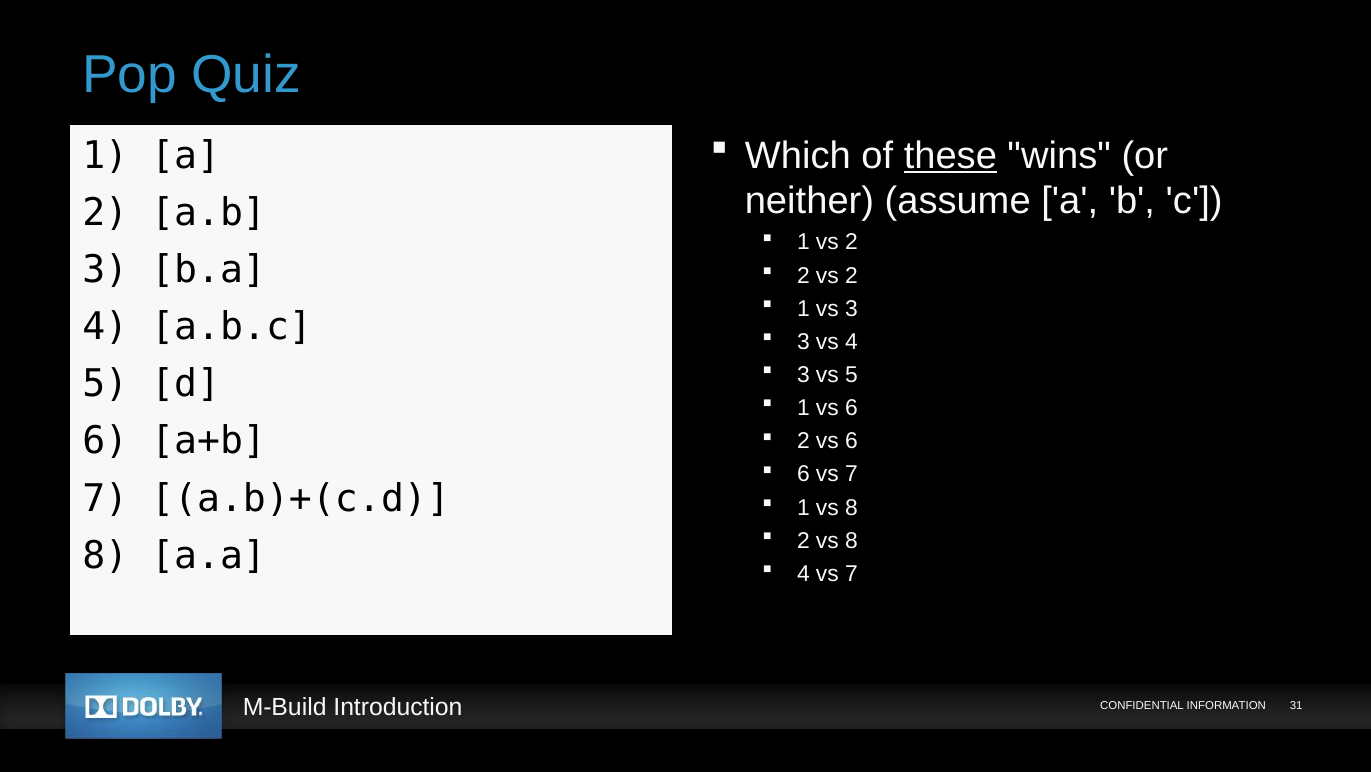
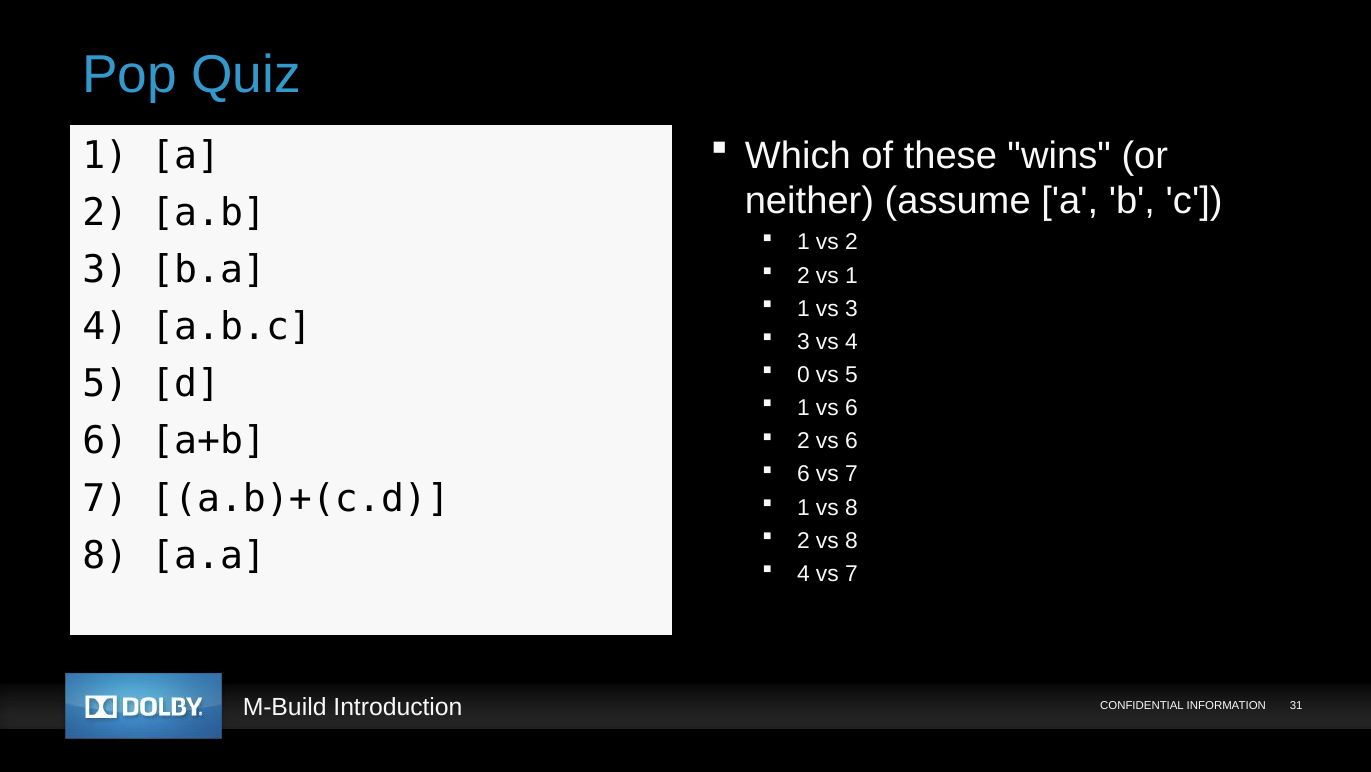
these underline: present -> none
2 vs 2: 2 -> 1
3 at (803, 375): 3 -> 0
